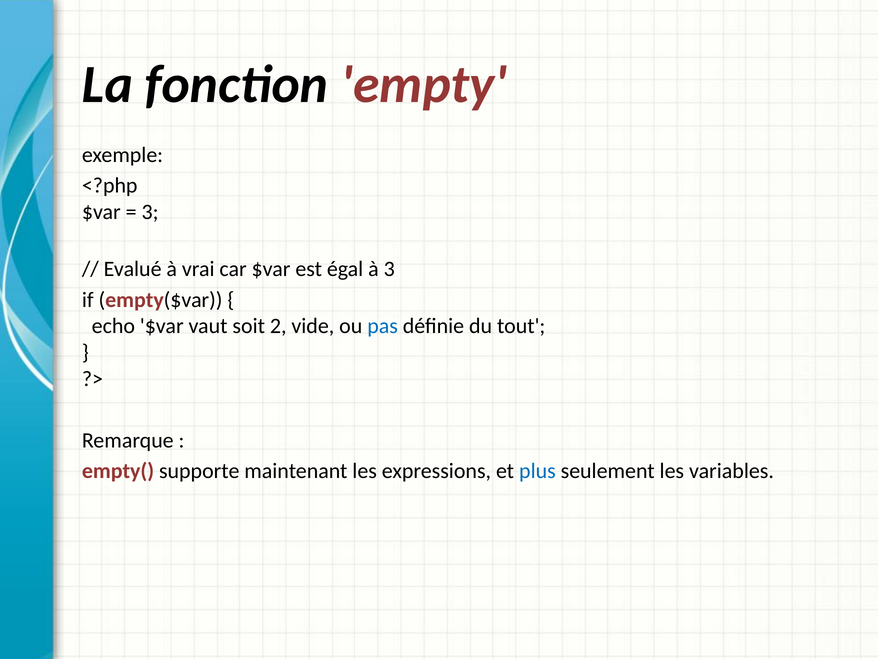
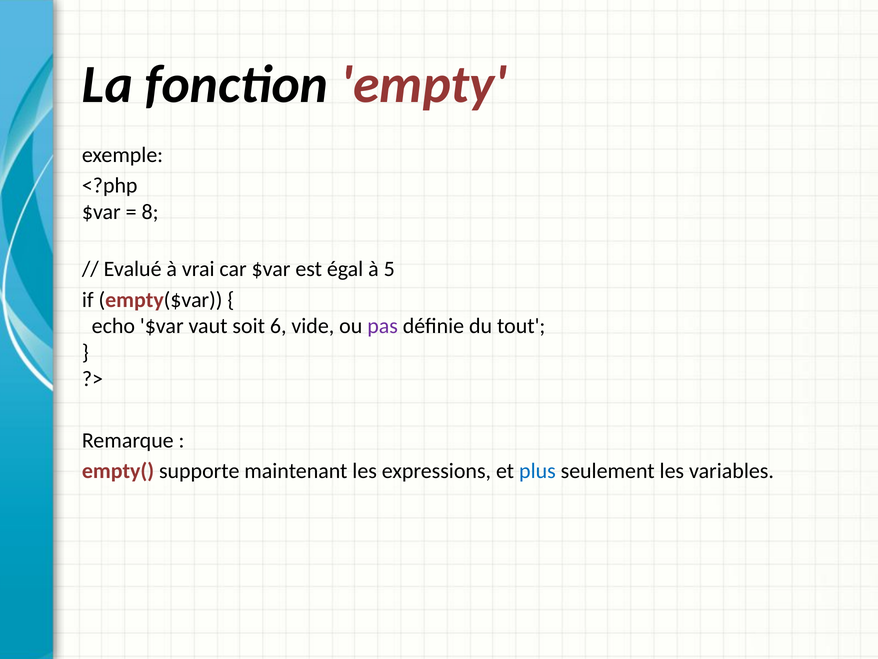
3 at (150, 212): 3 -> 8
à 3: 3 -> 5
2: 2 -> 6
pas colour: blue -> purple
